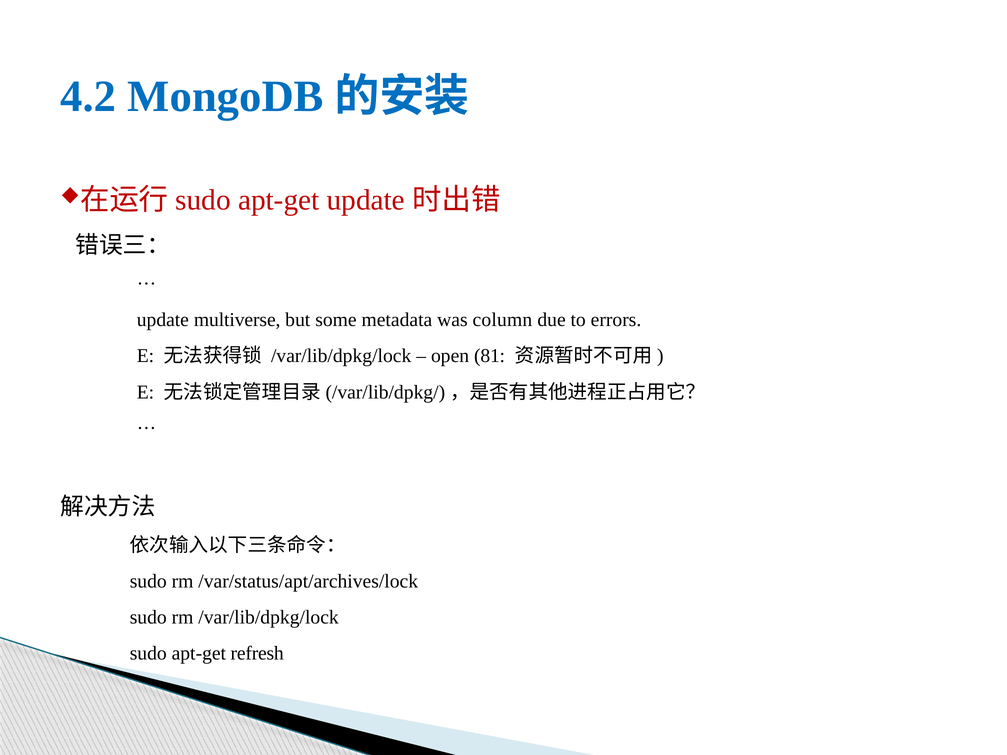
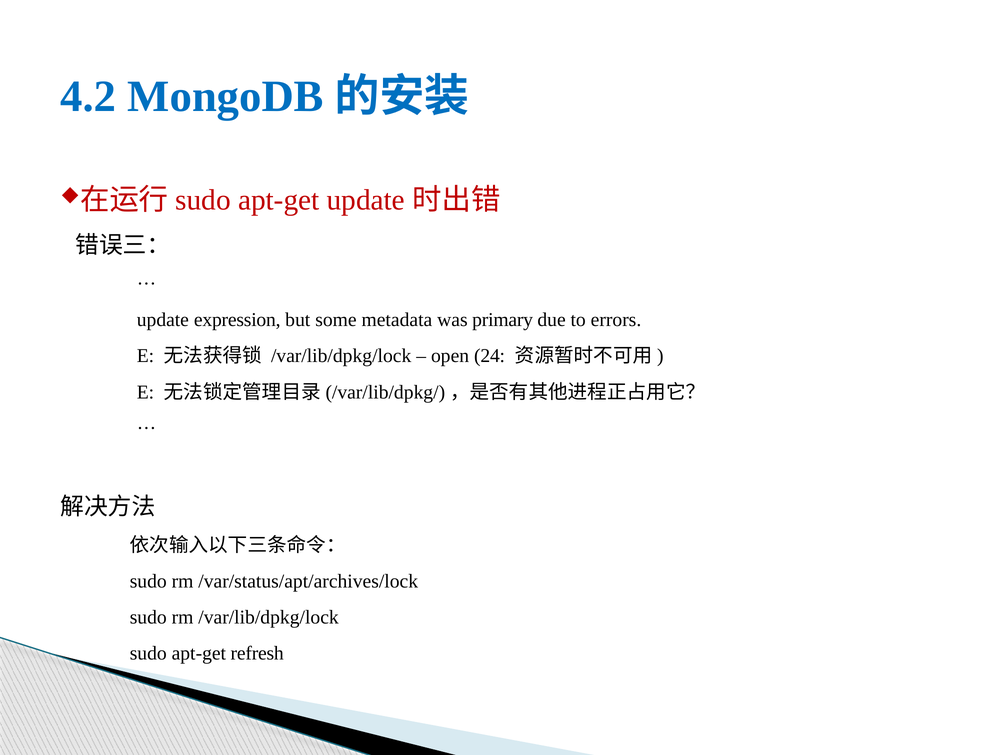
multiverse: multiverse -> expression
column: column -> primary
81: 81 -> 24
